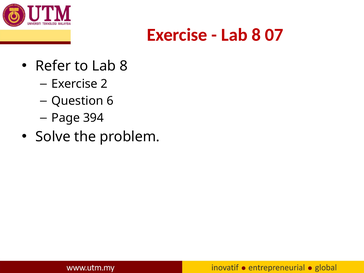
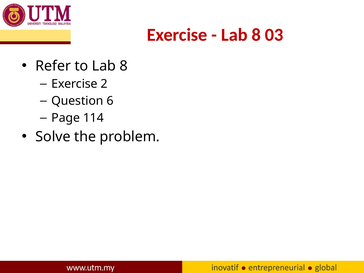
07: 07 -> 03
394: 394 -> 114
